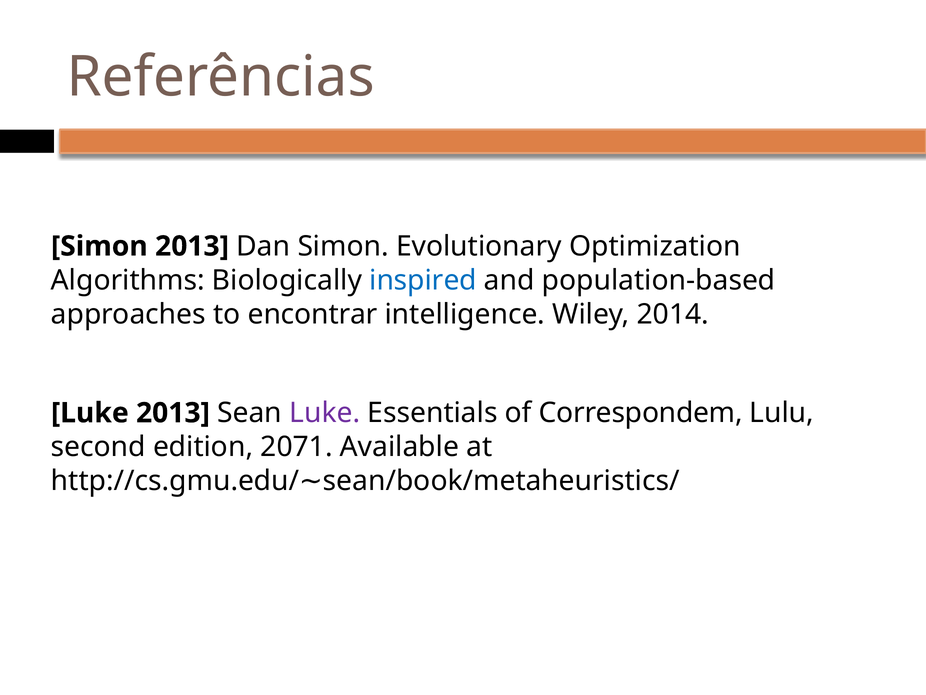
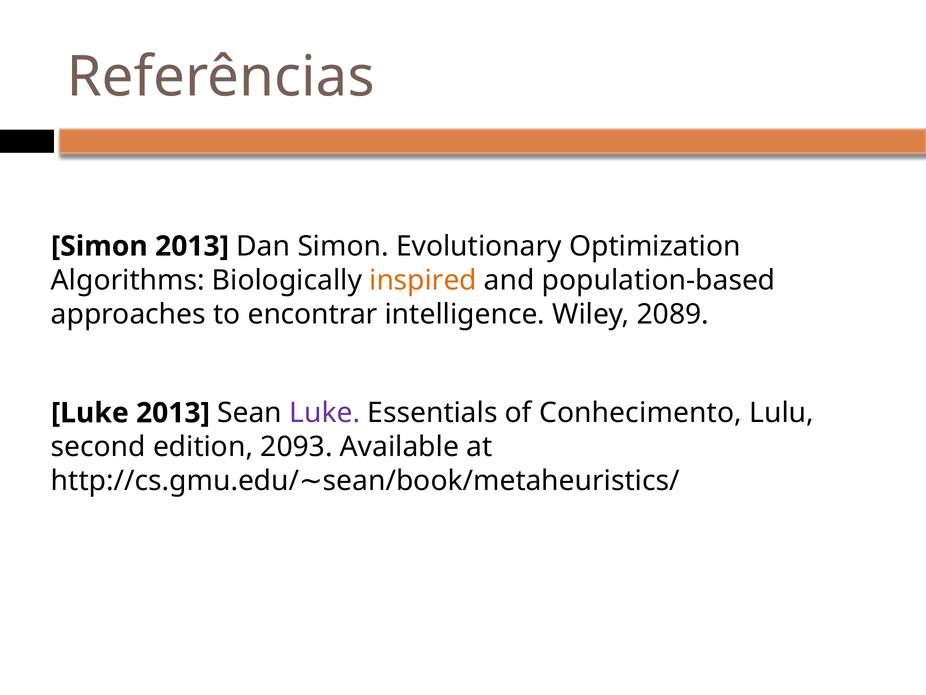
inspired colour: blue -> orange
2014: 2014 -> 2089
Correspondem: Correspondem -> Conhecimento
2071: 2071 -> 2093
